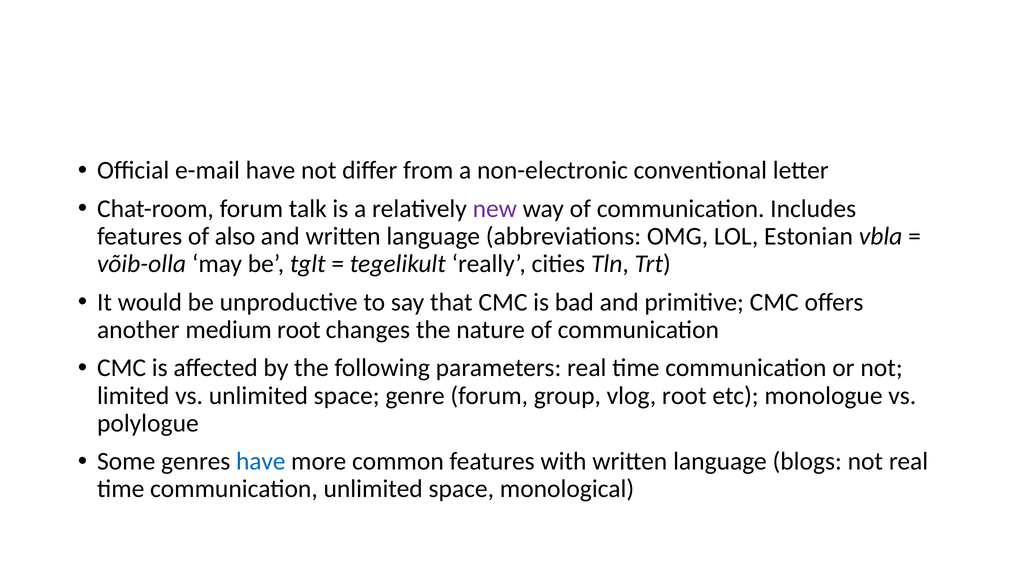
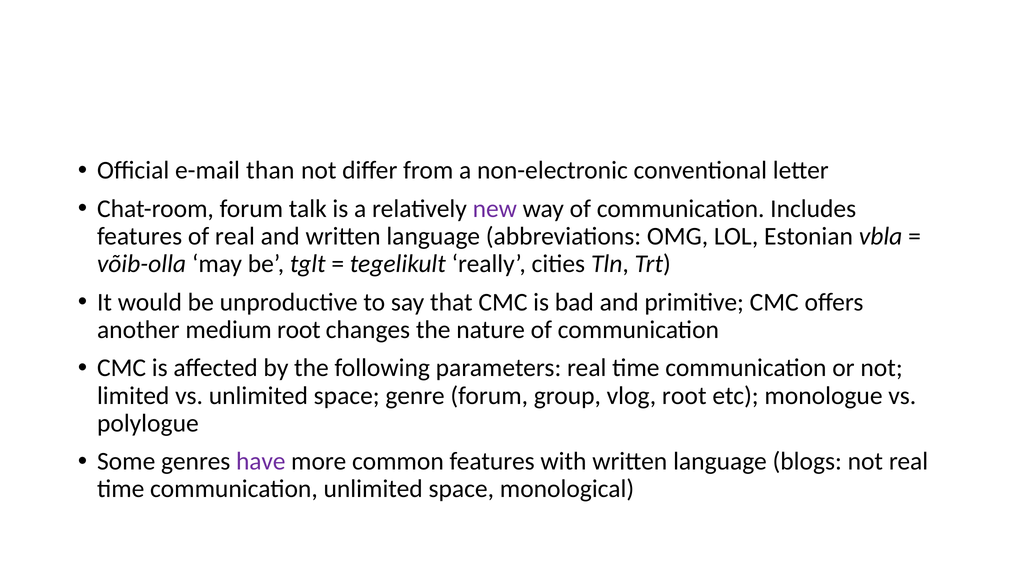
e-mail have: have -> than
of also: also -> real
have at (261, 461) colour: blue -> purple
